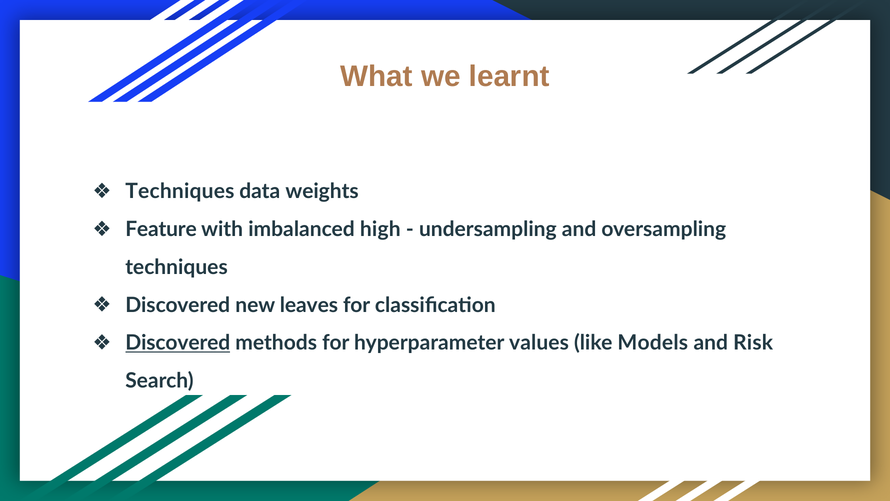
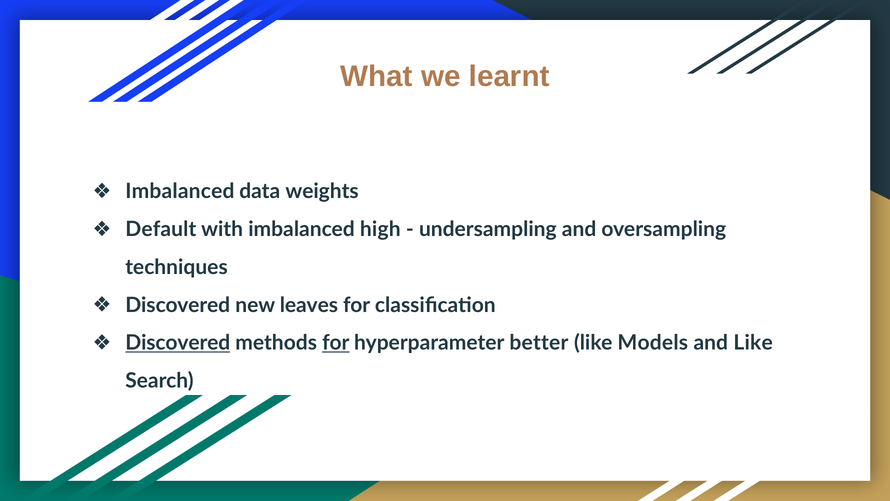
Techniques at (180, 191): Techniques -> Imbalanced
Feature: Feature -> Default
for at (336, 343) underline: none -> present
values: values -> better
and Risk: Risk -> Like
